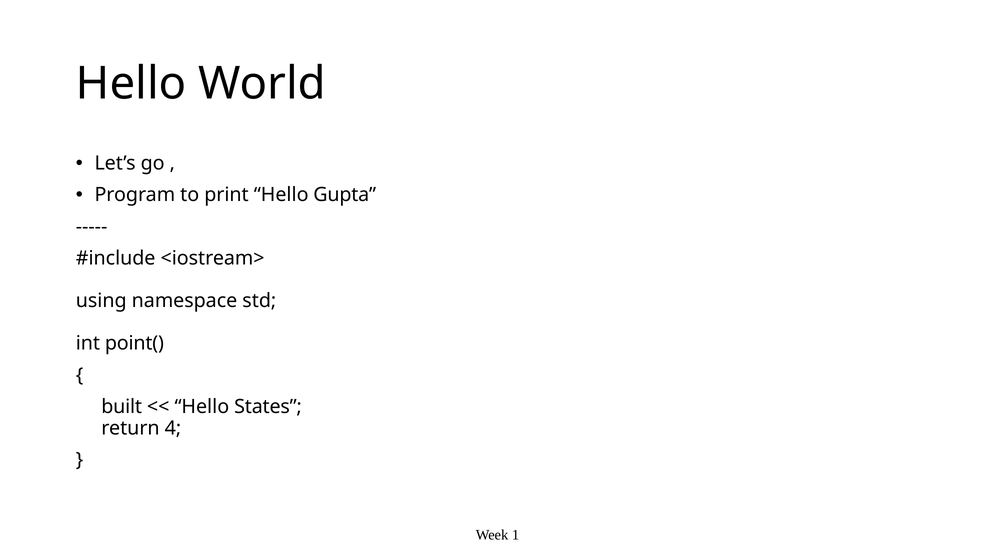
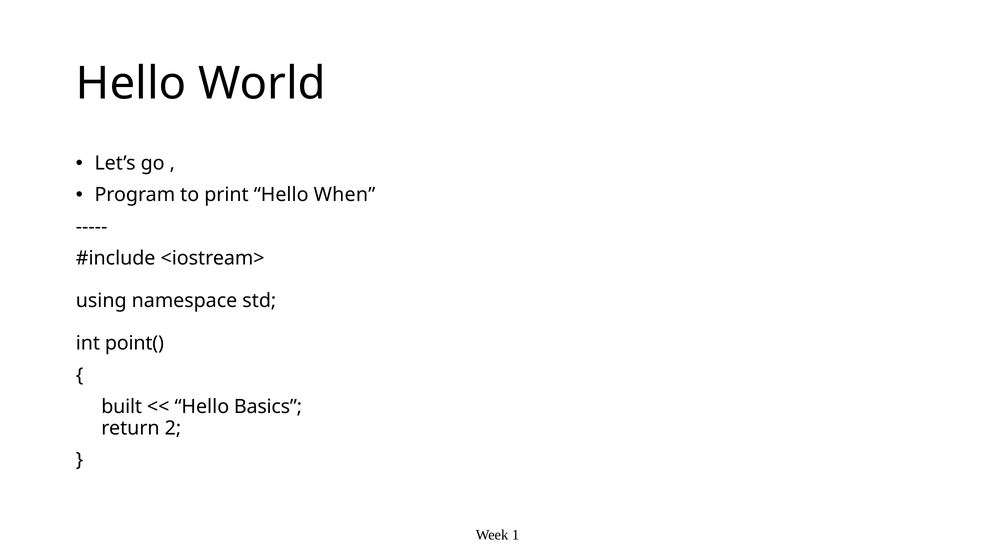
Gupta: Gupta -> When
States: States -> Basics
4: 4 -> 2
